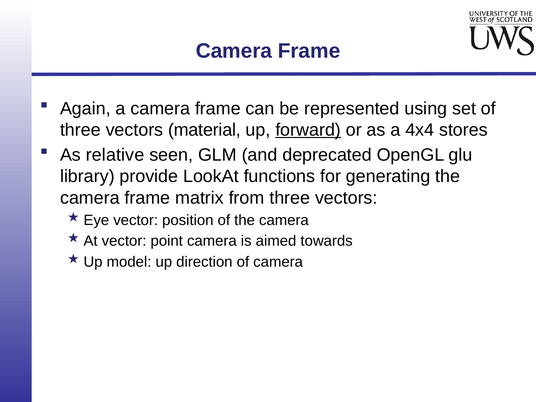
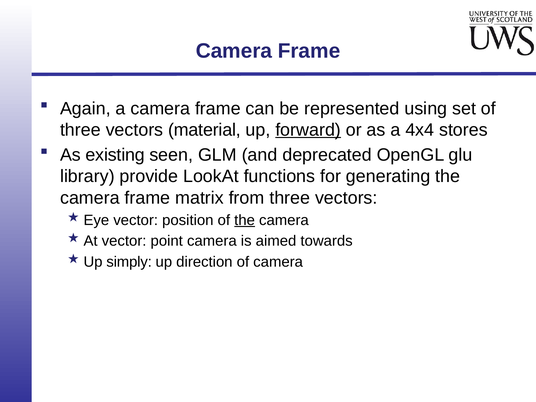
relative: relative -> existing
the at (245, 220) underline: none -> present
model: model -> simply
